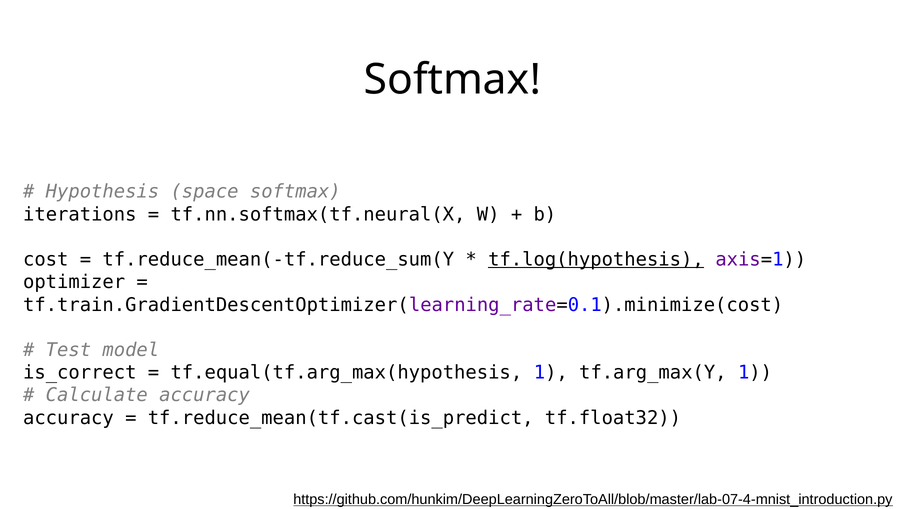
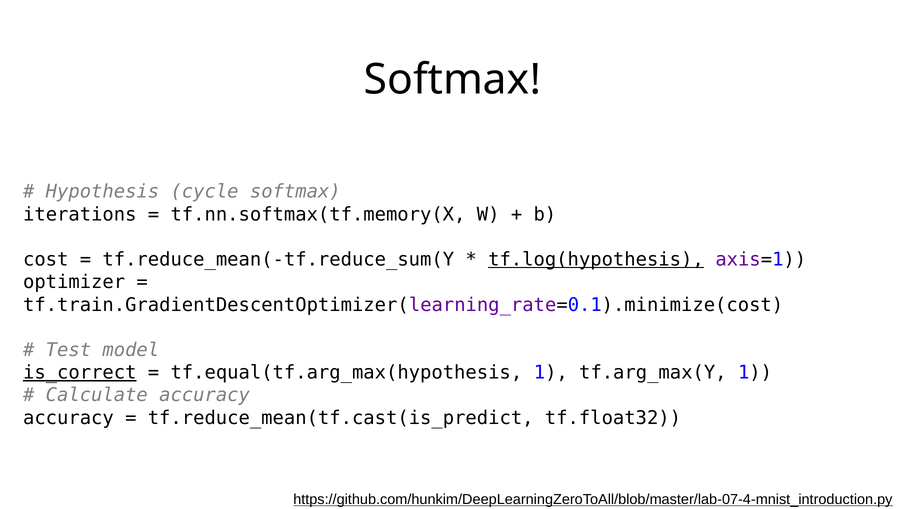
space: space -> cycle
tf.nn.softmax(tf.neural(X: tf.nn.softmax(tf.neural(X -> tf.nn.softmax(tf.memory(X
is_correct underline: none -> present
